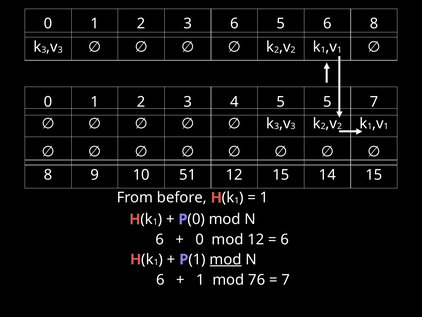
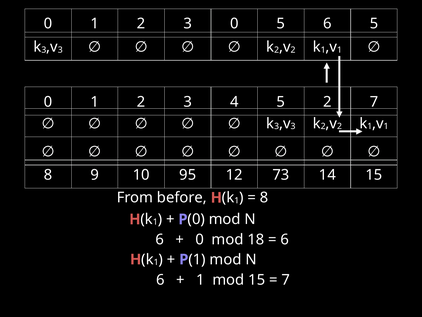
3 6: 6 -> 0
6 8: 8 -> 5
5 5: 5 -> 2
51: 51 -> 95
12 15: 15 -> 73
1 at (264, 197): 1 -> 8
mod 12: 12 -> 18
mod at (226, 259) underline: present -> none
mod 76: 76 -> 15
